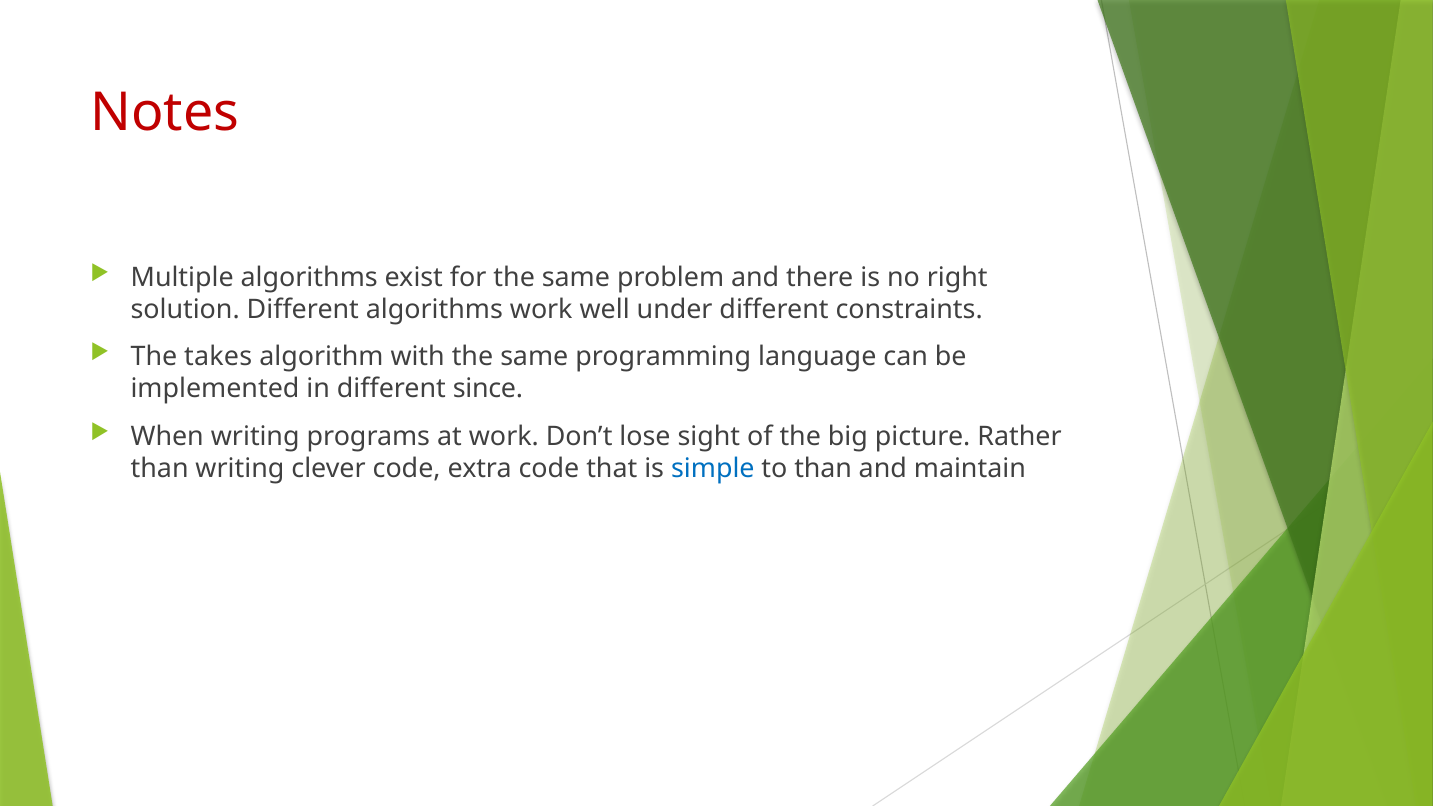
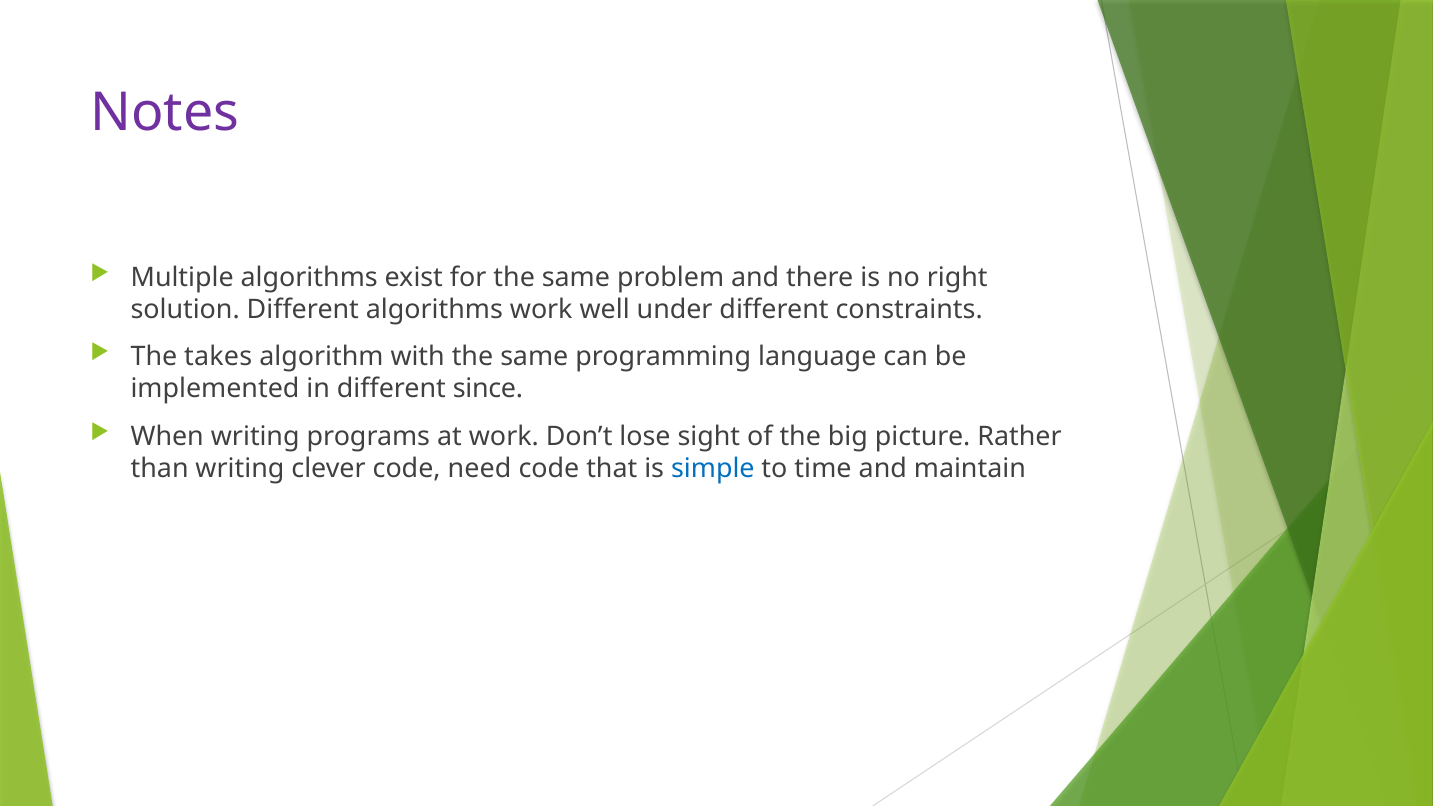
Notes colour: red -> purple
extra: extra -> need
to than: than -> time
